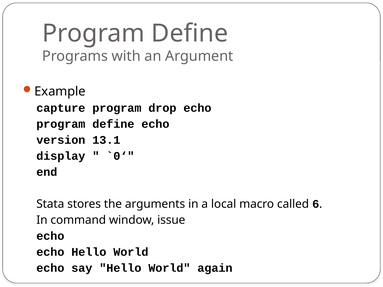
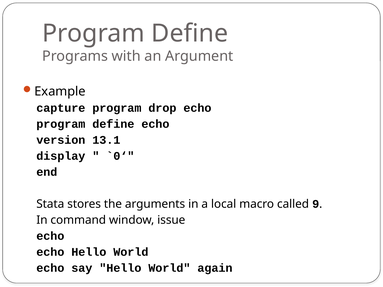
6: 6 -> 9
